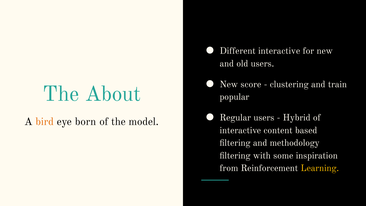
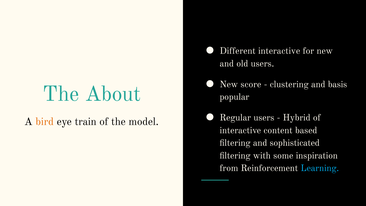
train: train -> basis
born: born -> train
methodology: methodology -> sophisticated
Learning colour: yellow -> light blue
